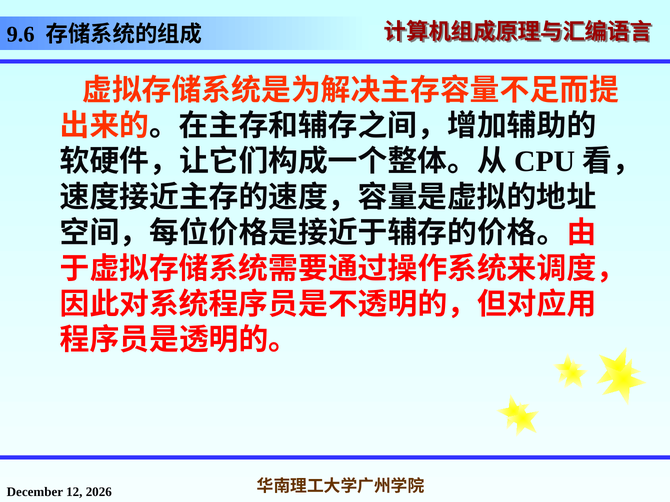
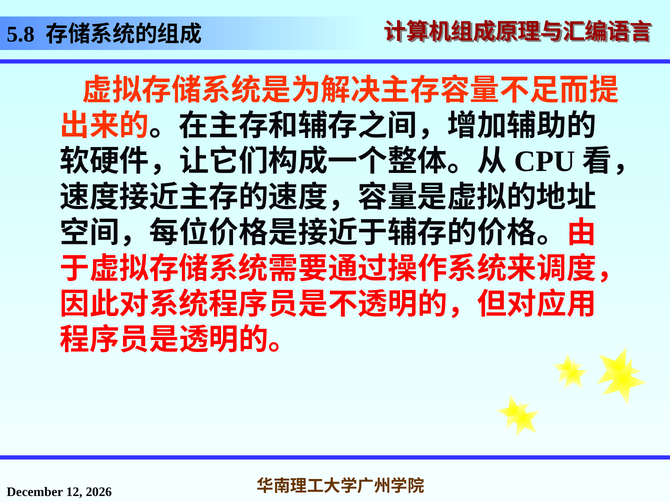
9.6: 9.6 -> 5.8
